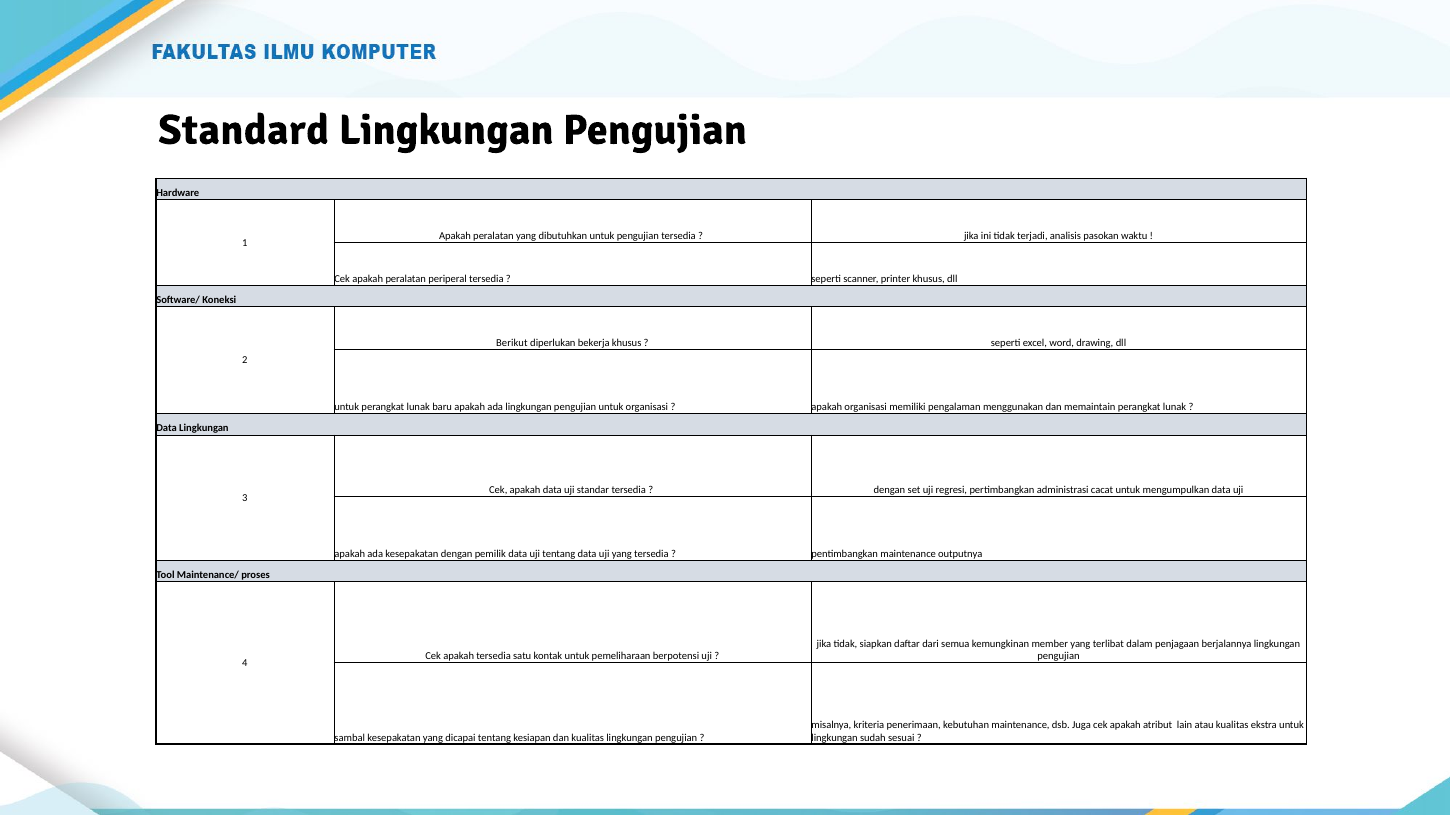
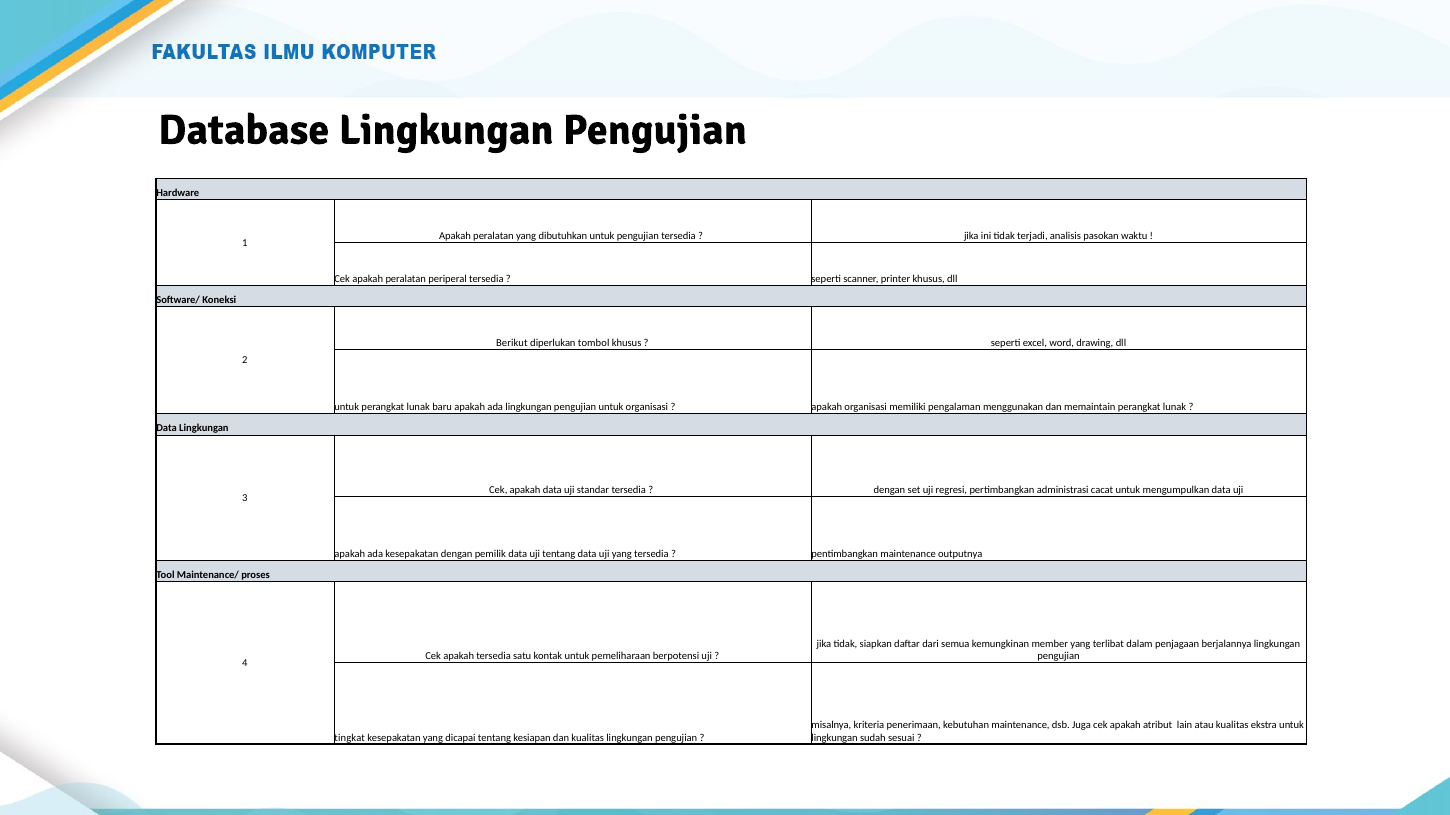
Standard: Standard -> Database
bekerja: bekerja -> tombol
sambal: sambal -> tingkat
